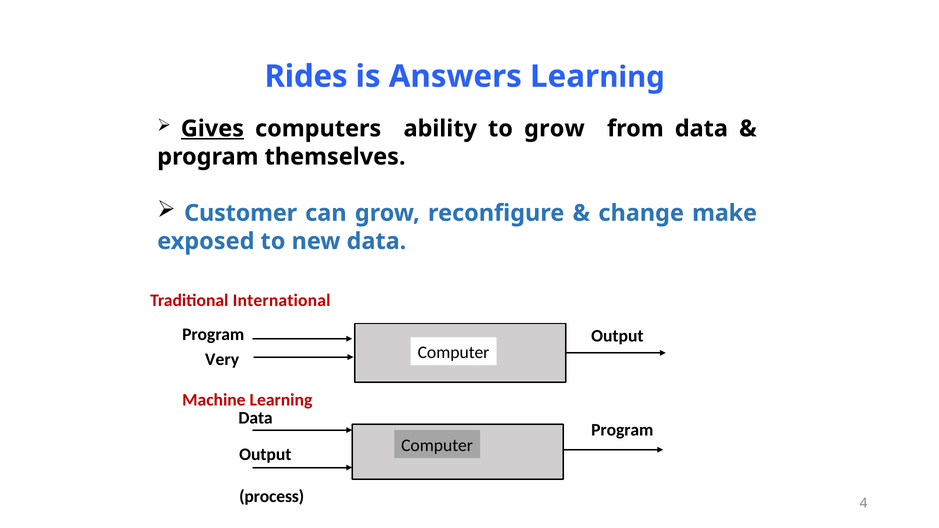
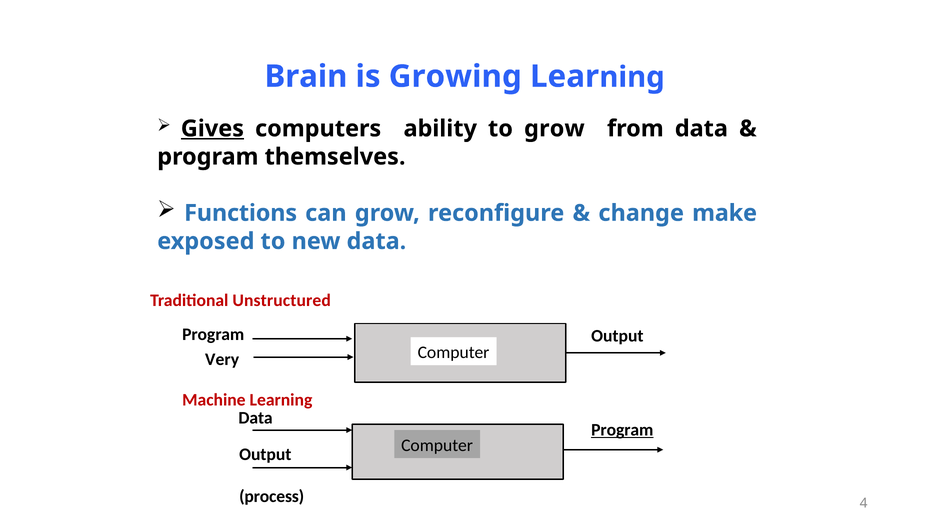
Rides: Rides -> Brain
Answers: Answers -> Growing
Customer: Customer -> Functions
International: International -> Unstructured
Program at (622, 430) underline: none -> present
